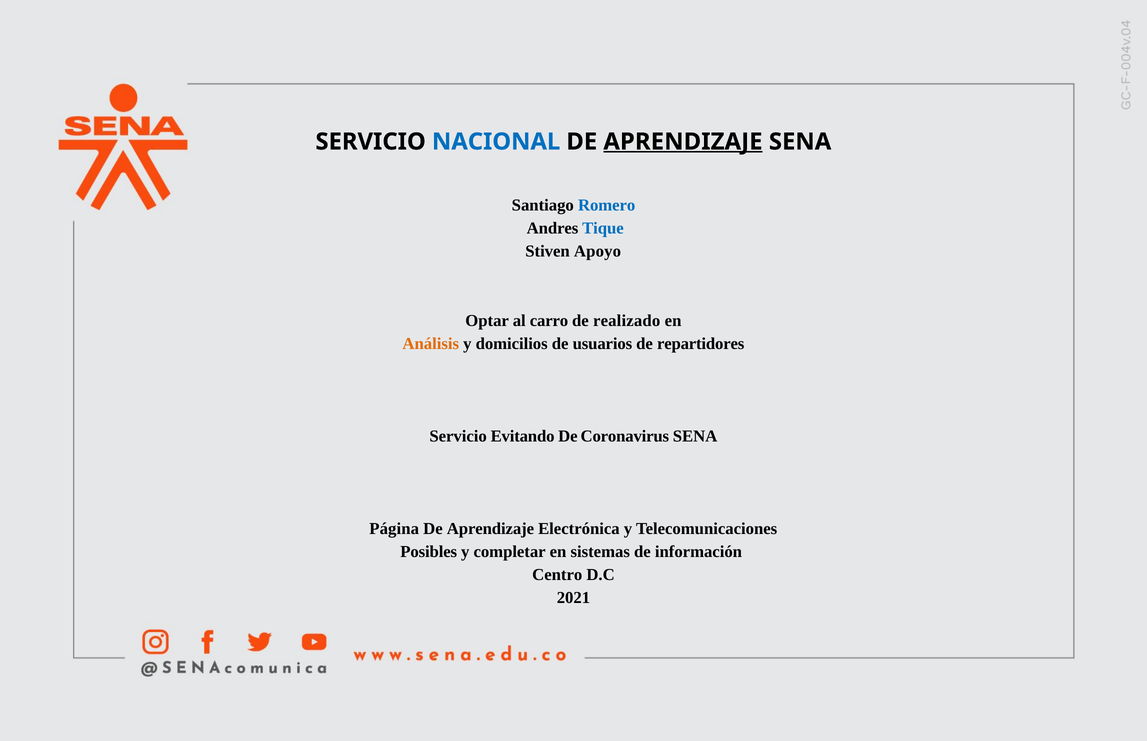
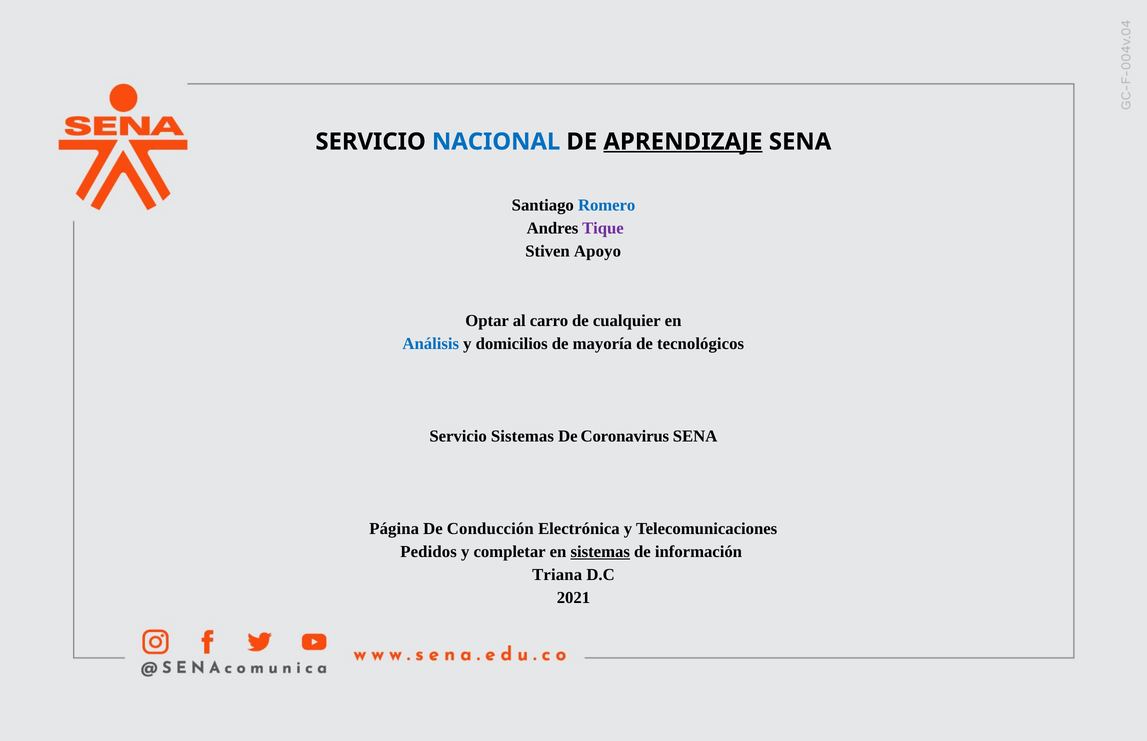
Tique colour: blue -> purple
realizado: realizado -> cualquier
Análisis colour: orange -> blue
usuarios: usuarios -> mayoría
repartidores: repartidores -> tecnológicos
Servicio Evitando: Evitando -> Sistemas
Aprendizaje at (490, 528): Aprendizaje -> Conducción
Posibles: Posibles -> Pedidos
sistemas at (600, 551) underline: none -> present
Centro: Centro -> Triana
